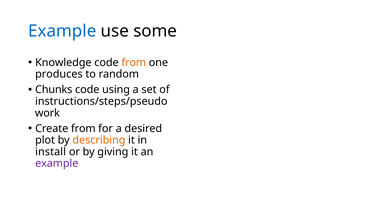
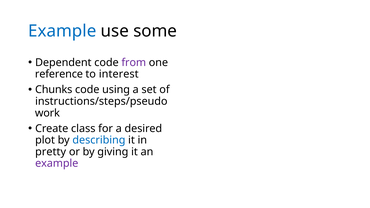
Knowledge: Knowledge -> Dependent
from at (134, 63) colour: orange -> purple
produces: produces -> reference
random: random -> interest
Create from: from -> class
describing colour: orange -> blue
install: install -> pretty
